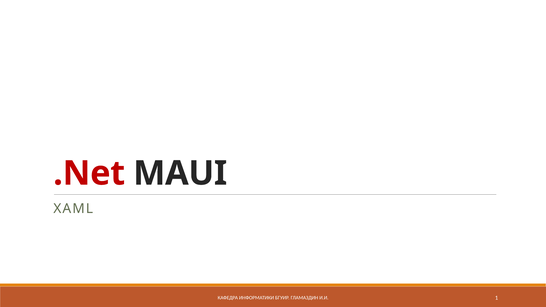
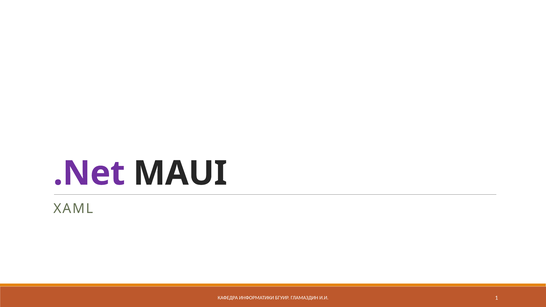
.Net colour: red -> purple
